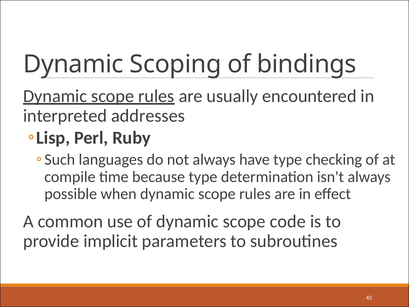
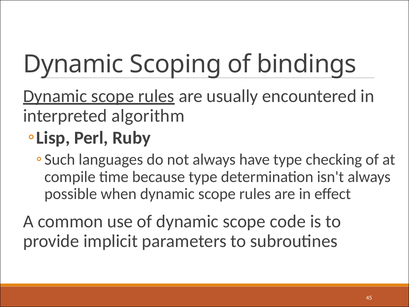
addresses: addresses -> algorithm
